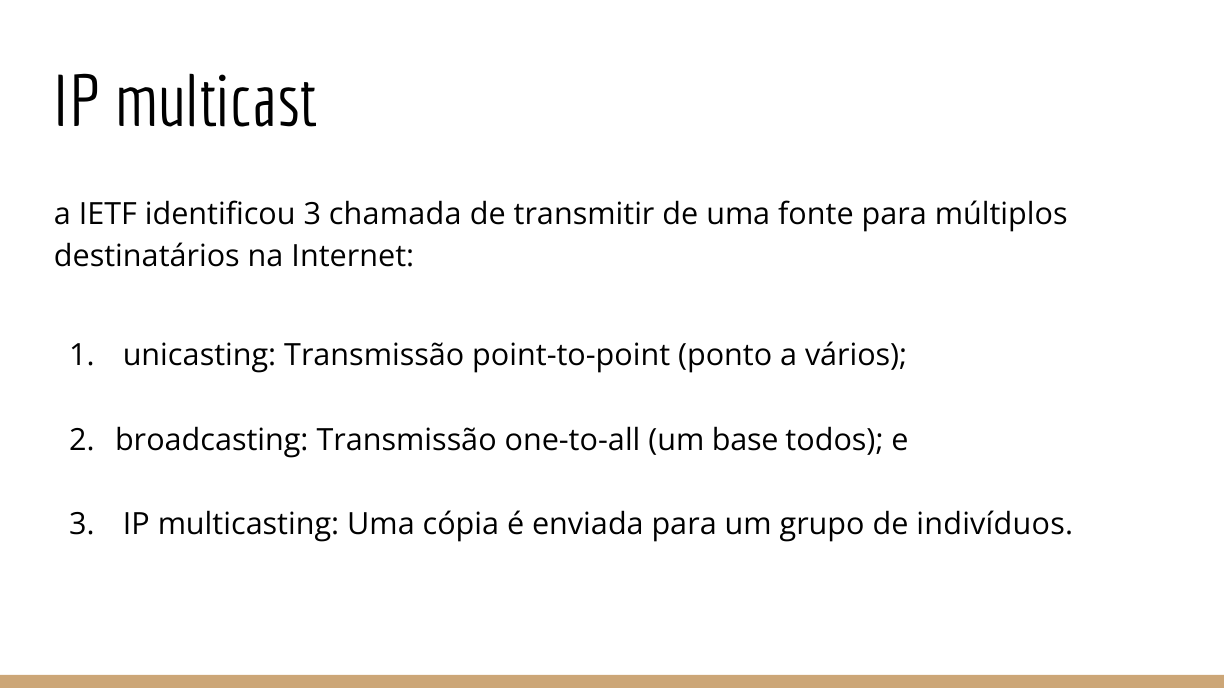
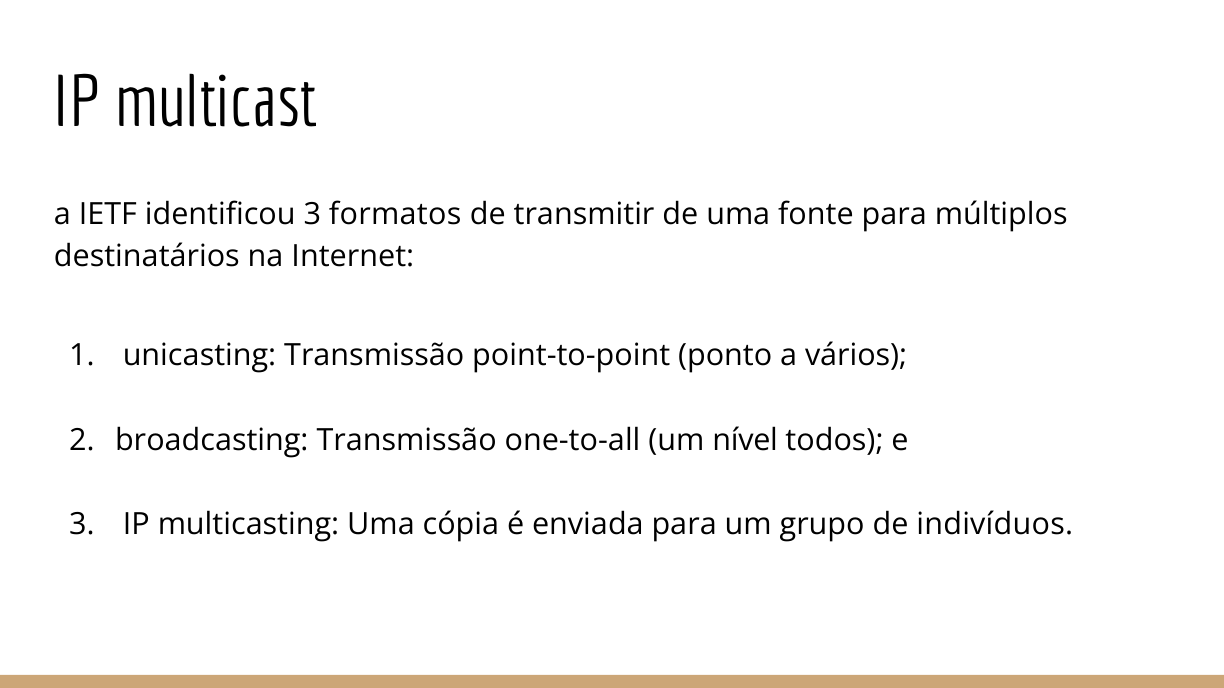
chamada: chamada -> formatos
base: base -> nível
